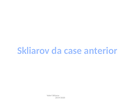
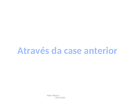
Skliarov at (33, 51): Skliarov -> Através
